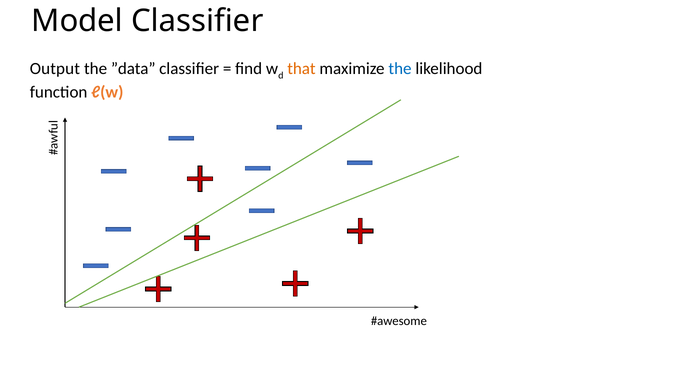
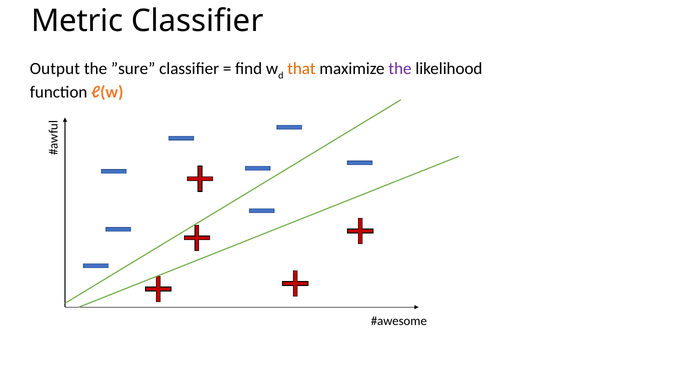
Model: Model -> Metric
”data: ”data -> ”sure
the at (400, 69) colour: blue -> purple
